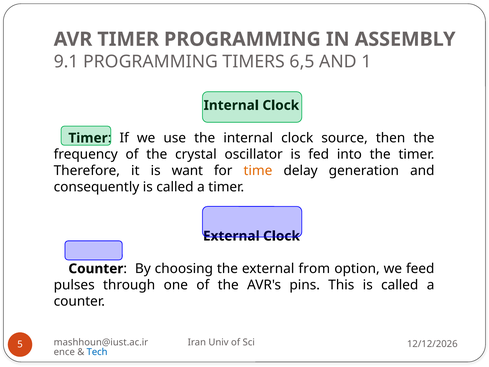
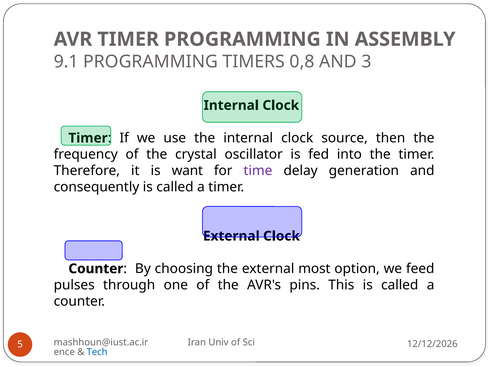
6,5: 6,5 -> 0,8
1: 1 -> 3
time colour: orange -> purple
from: from -> most
